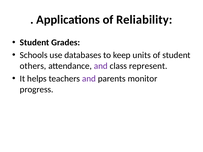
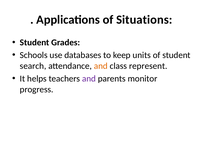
Reliability: Reliability -> Situations
others: others -> search
and at (101, 66) colour: purple -> orange
